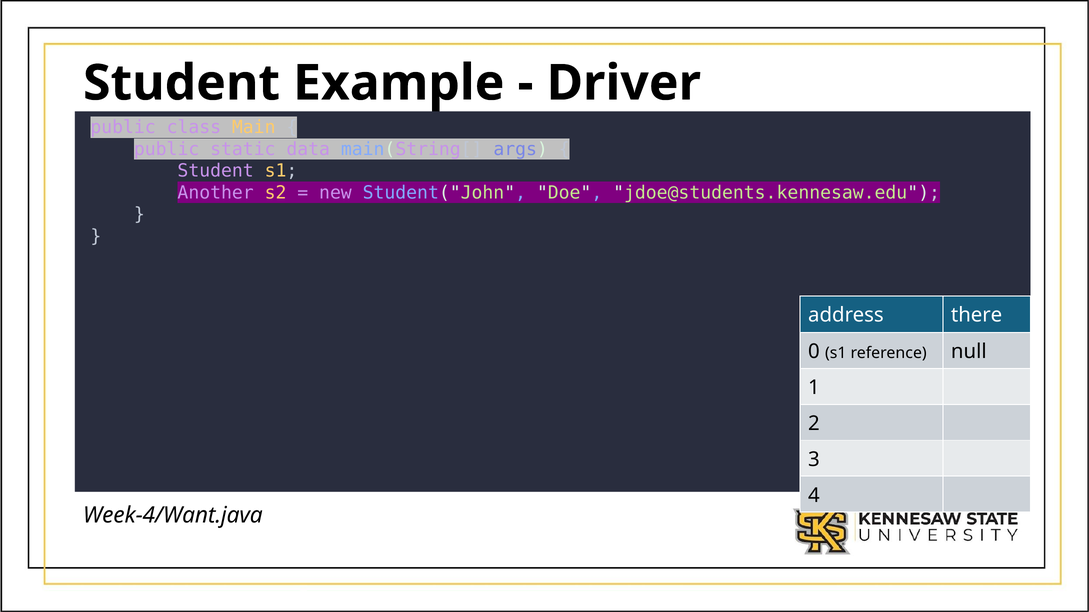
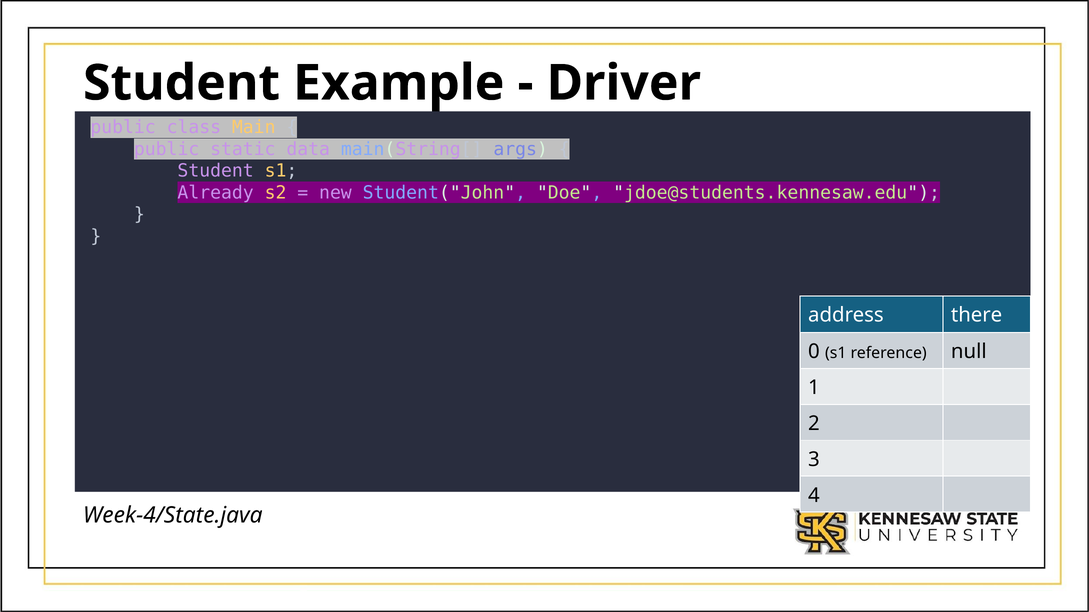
Another: Another -> Already
Week-4/Want.java: Week-4/Want.java -> Week-4/State.java
